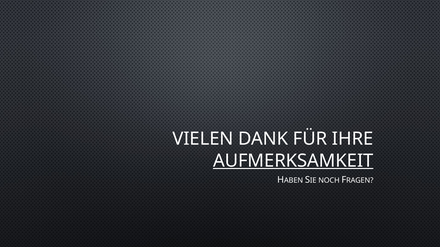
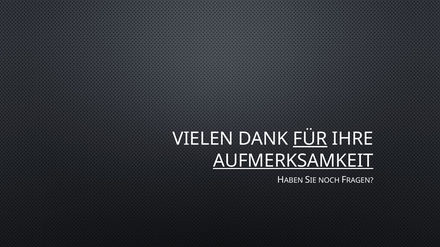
FÜR underline: none -> present
